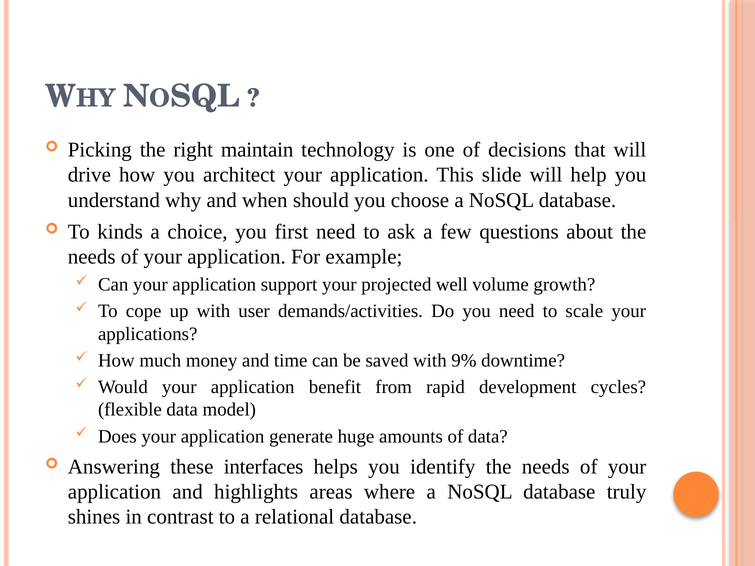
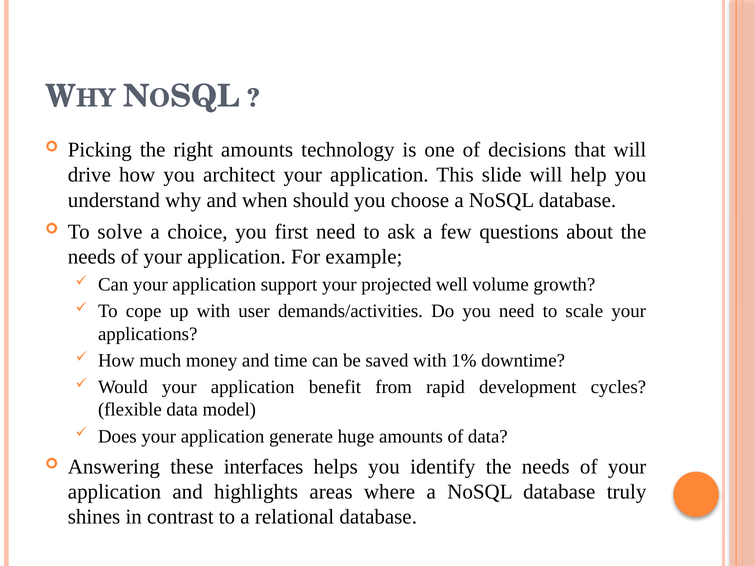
right maintain: maintain -> amounts
kinds: kinds -> solve
9%: 9% -> 1%
